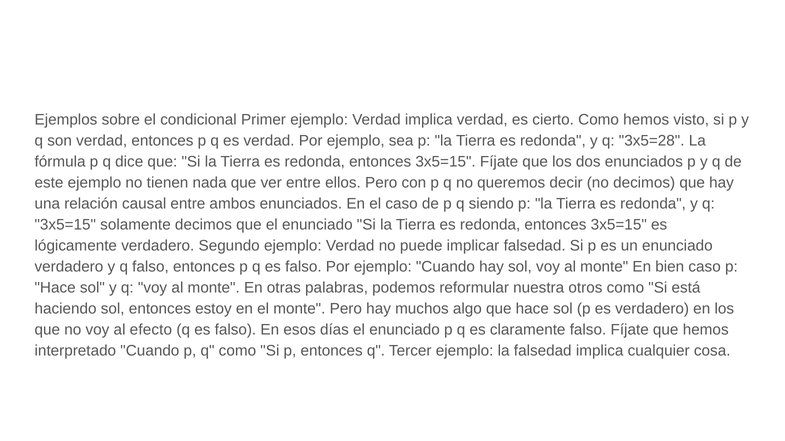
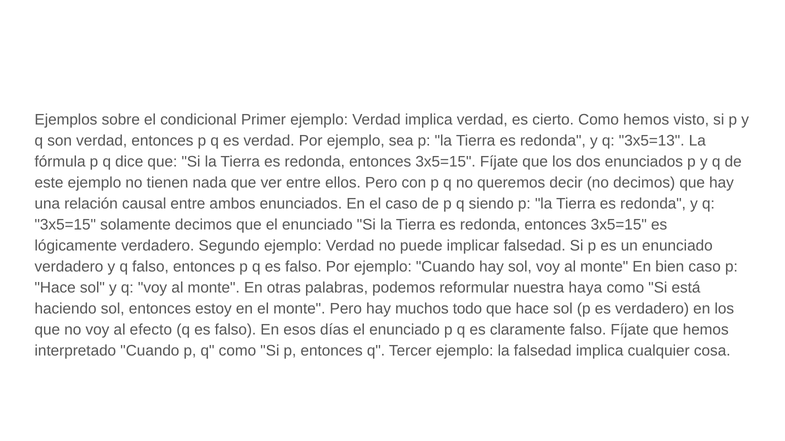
3x5=28: 3x5=28 -> 3x5=13
otros: otros -> haya
algo: algo -> todo
